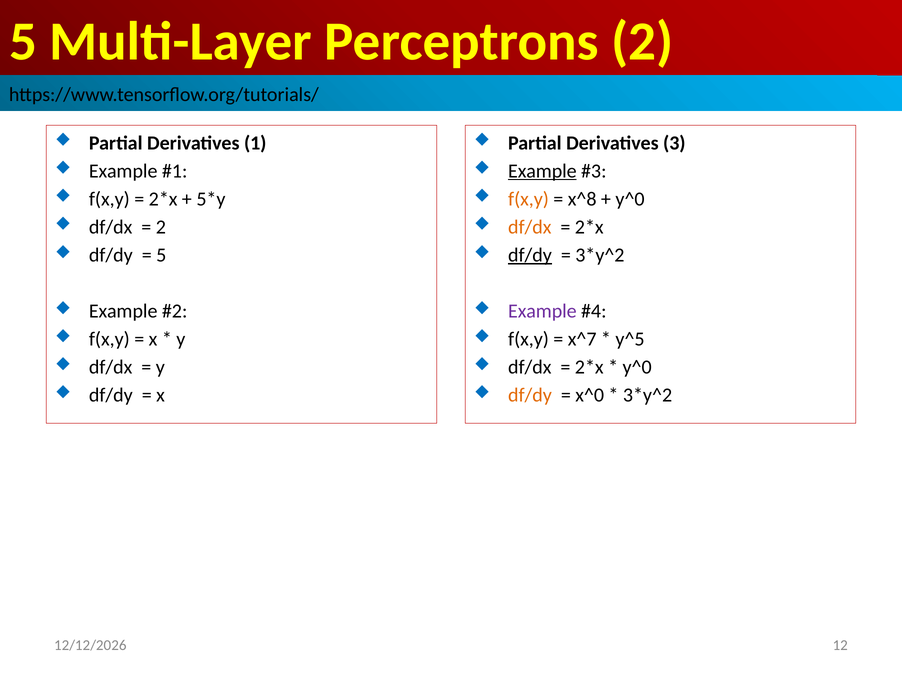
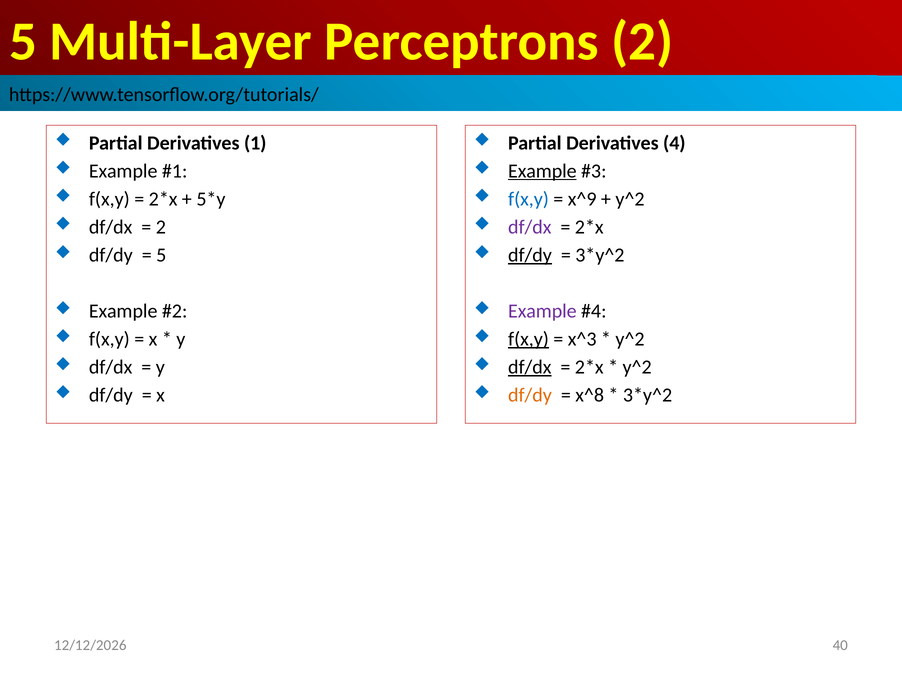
3: 3 -> 4
f(x,y at (528, 199) colour: orange -> blue
x^8: x^8 -> x^9
y^0 at (630, 199): y^0 -> y^2
df/dx at (530, 227) colour: orange -> purple
f(x,y at (528, 339) underline: none -> present
x^7: x^7 -> x^3
y^5 at (630, 339): y^5 -> y^2
df/dx at (530, 368) underline: none -> present
y^0 at (637, 368): y^0 -> y^2
x^0: x^0 -> x^8
12: 12 -> 40
